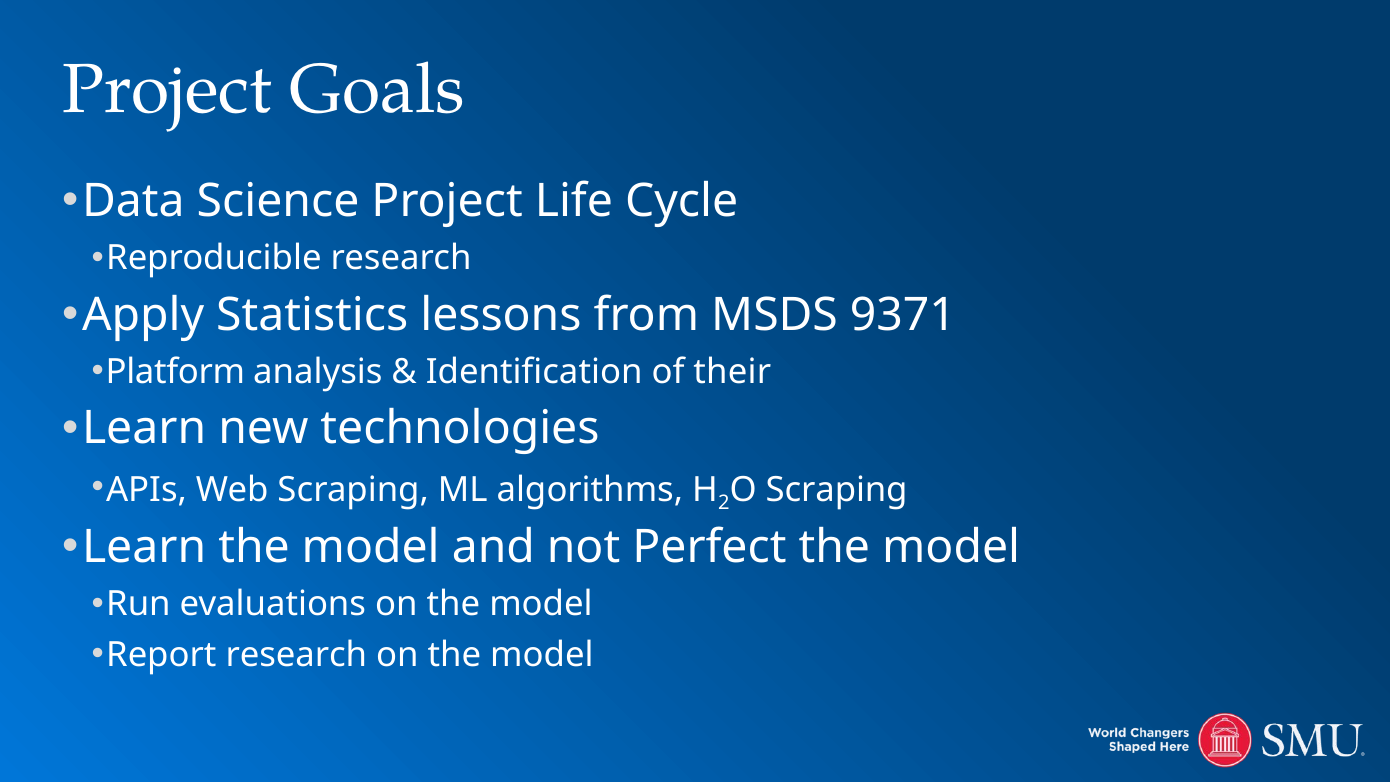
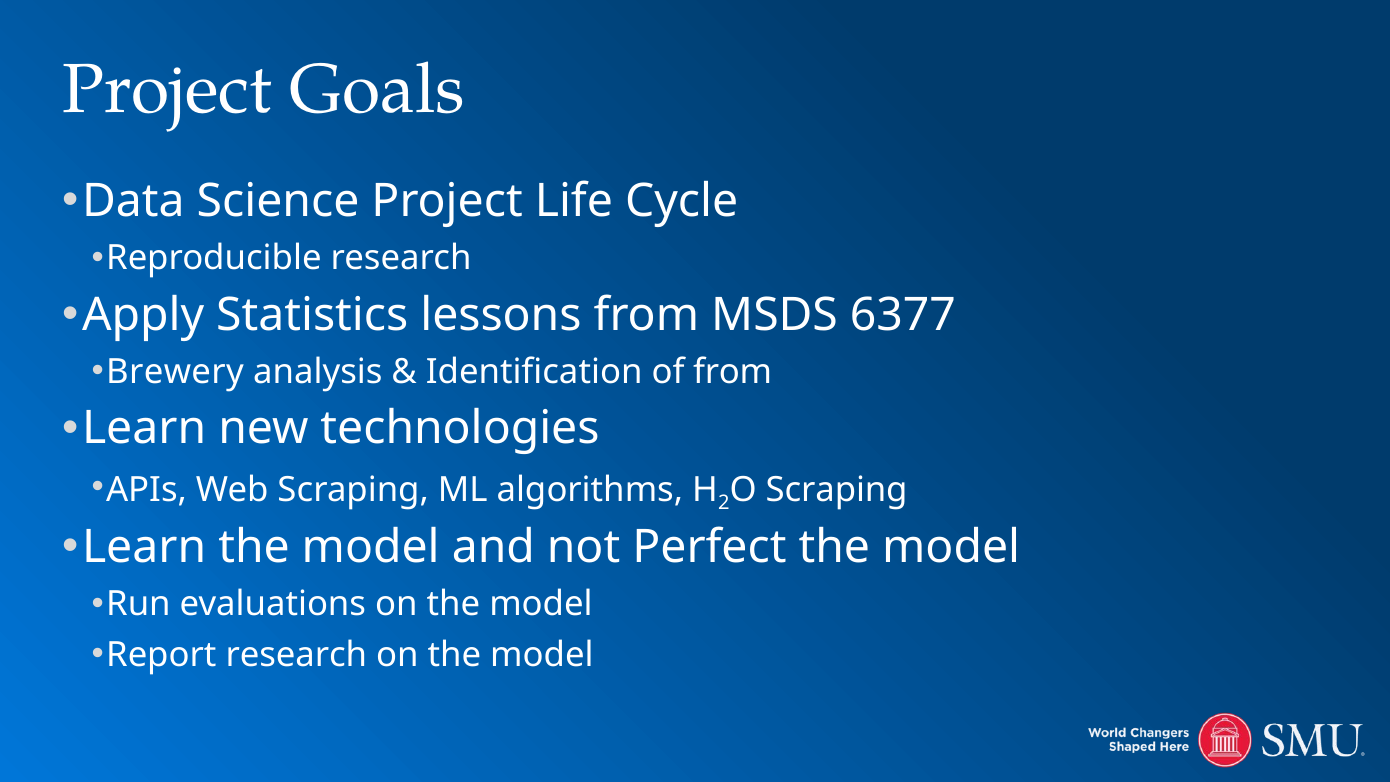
9371: 9371 -> 6377
Platform: Platform -> Brewery
of their: their -> from
